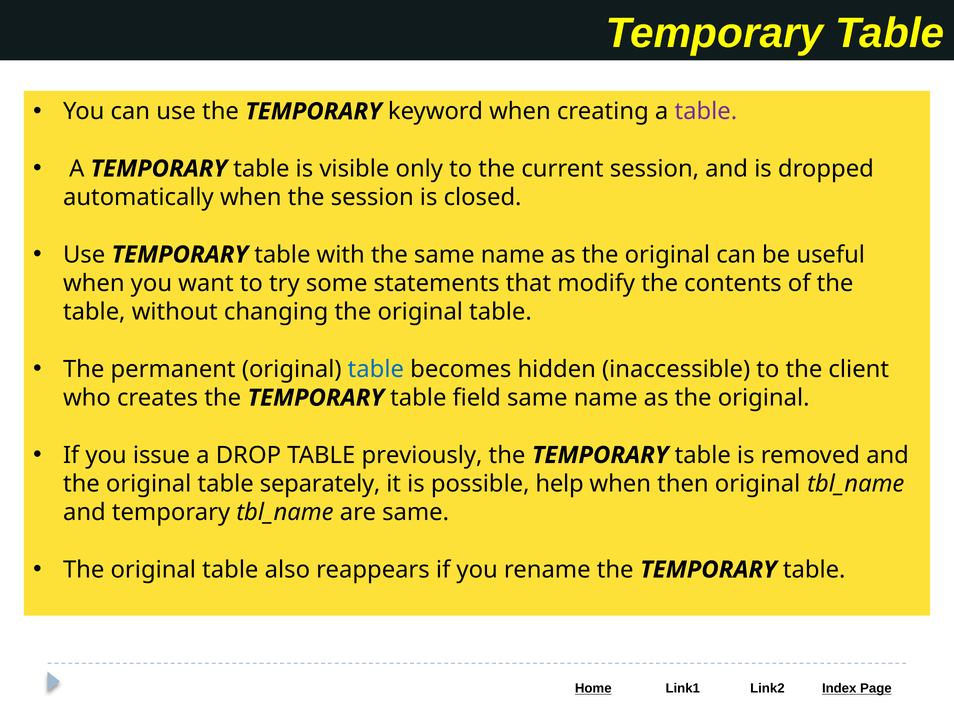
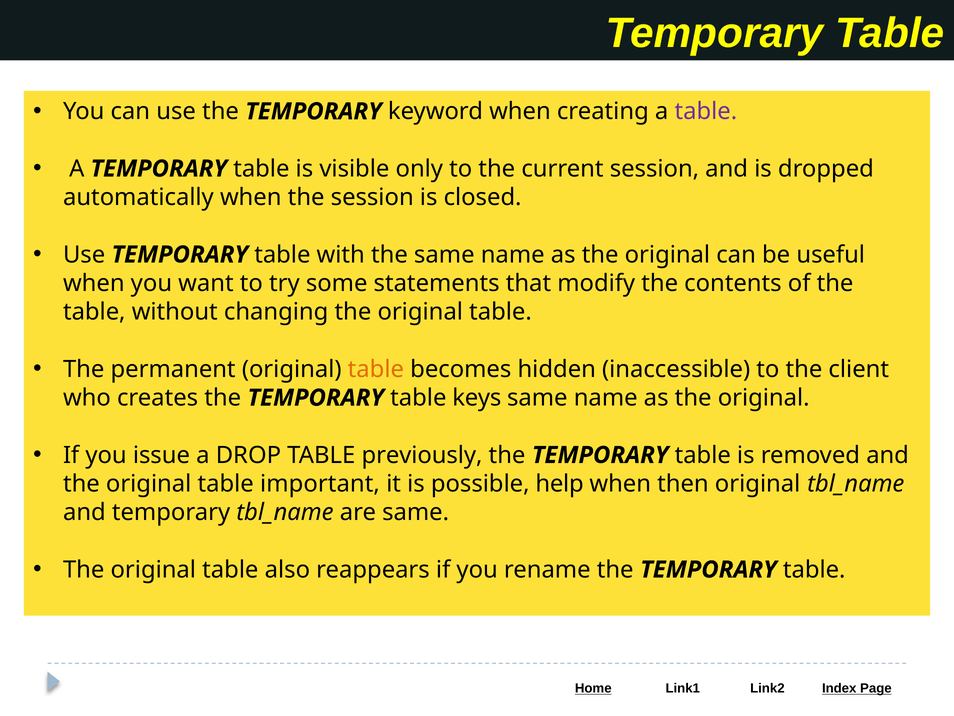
table at (376, 369) colour: blue -> orange
field: field -> keys
separately: separately -> important
